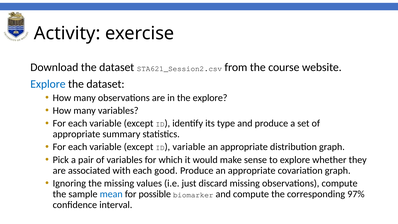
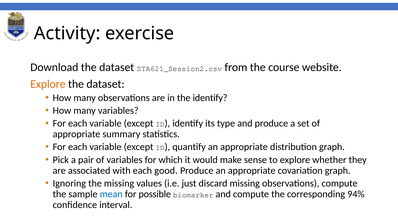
Explore at (48, 84) colour: blue -> orange
the explore: explore -> identify
variable at (189, 147): variable -> quantify
97%: 97% -> 94%
